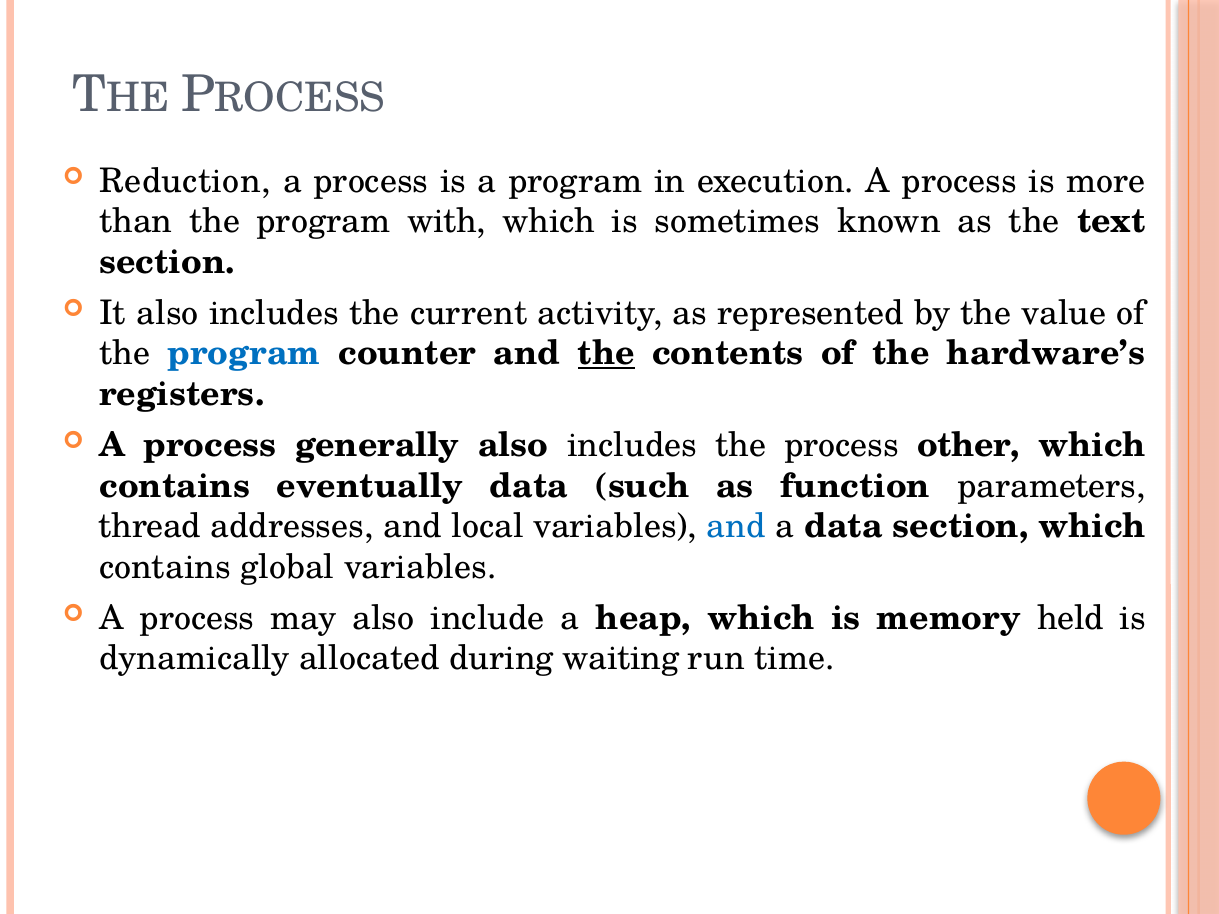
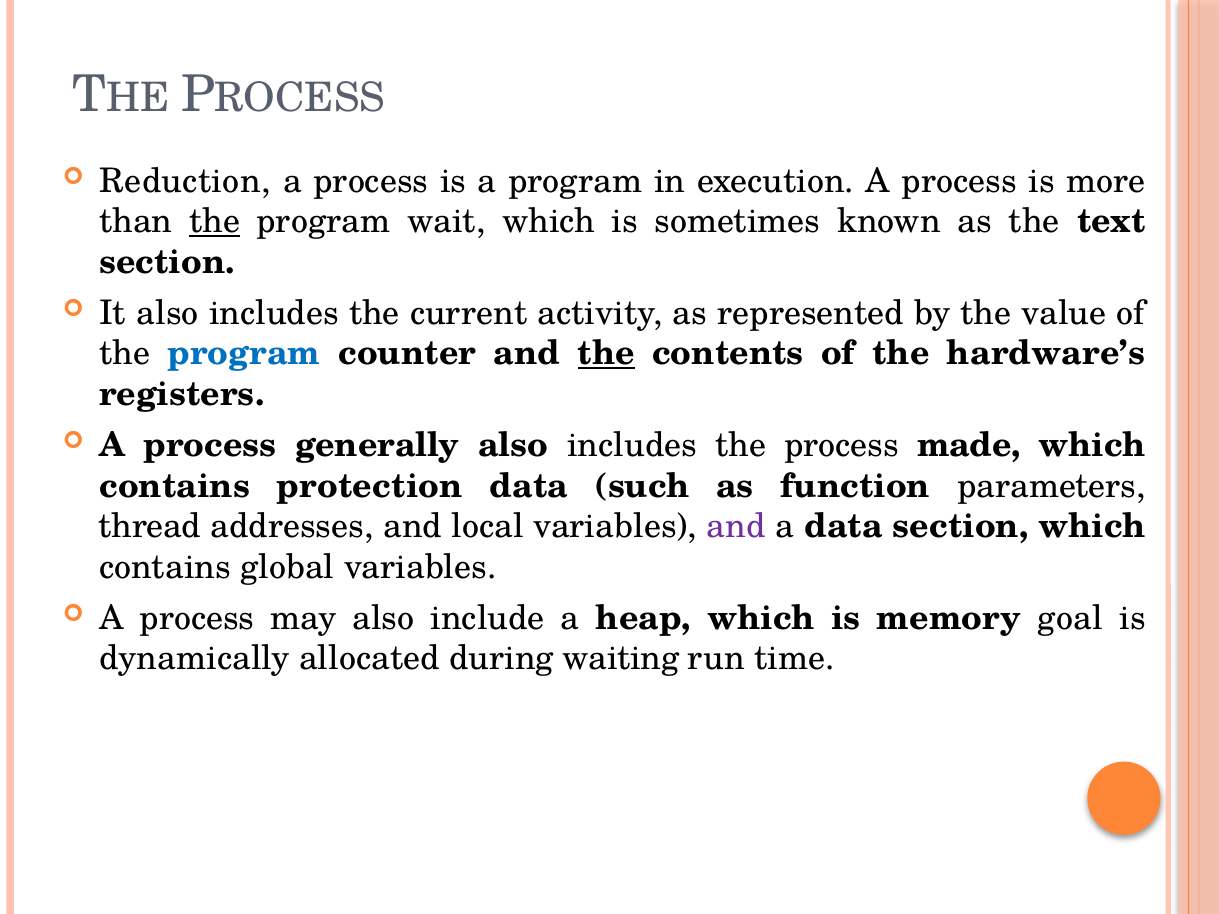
the at (215, 222) underline: none -> present
with: with -> wait
other: other -> made
eventually: eventually -> protection
and at (736, 527) colour: blue -> purple
held: held -> goal
